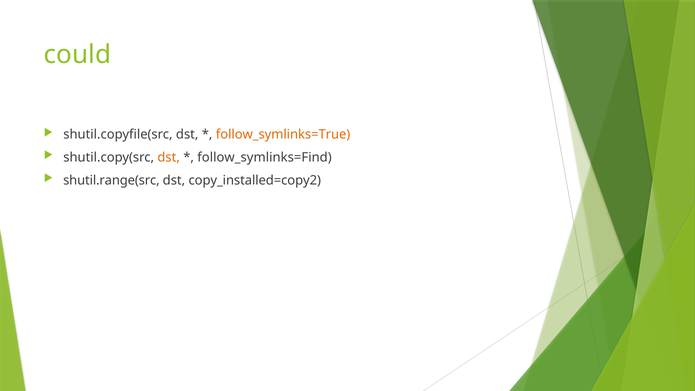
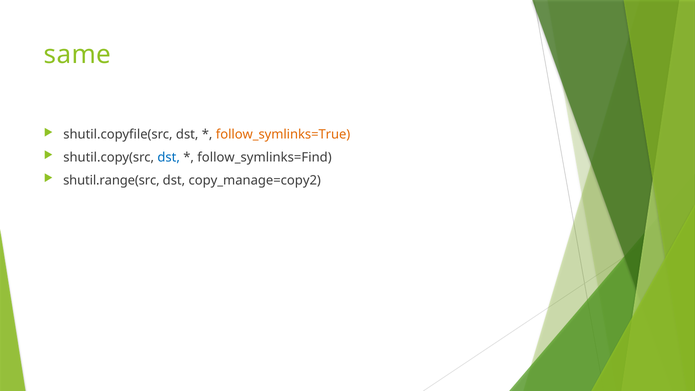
could: could -> same
dst at (169, 157) colour: orange -> blue
copy_installed=copy2: copy_installed=copy2 -> copy_manage=copy2
